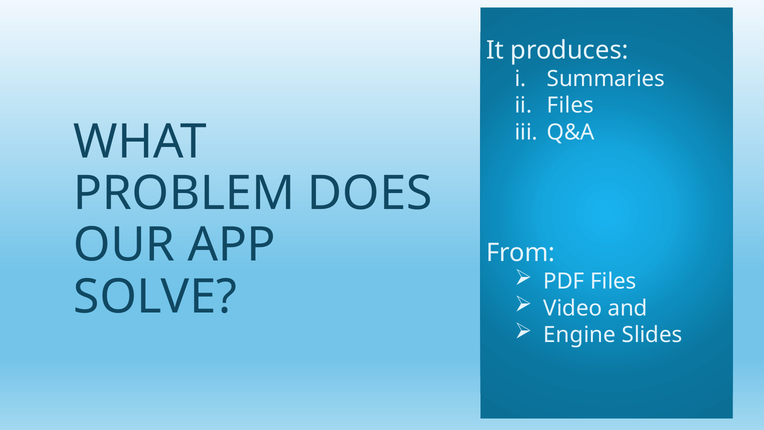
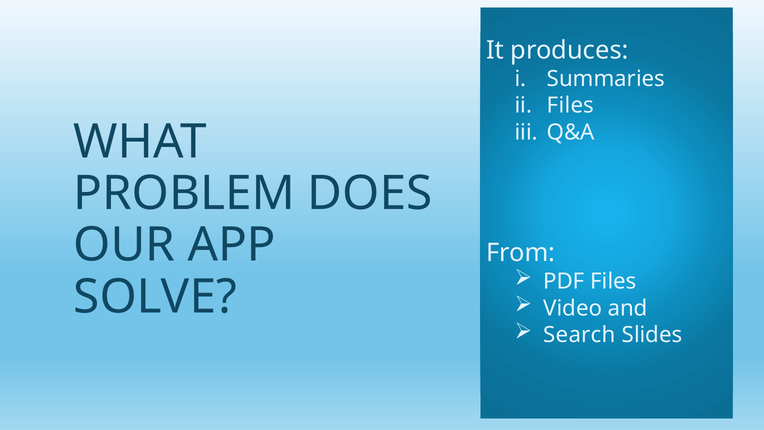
Engine: Engine -> Search
